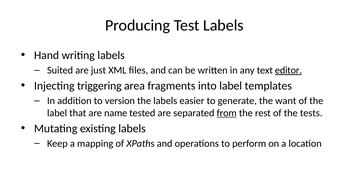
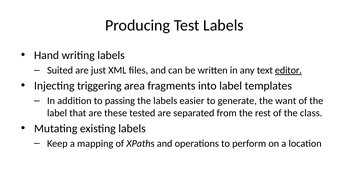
version: version -> passing
name: name -> these
from underline: present -> none
tests: tests -> class
